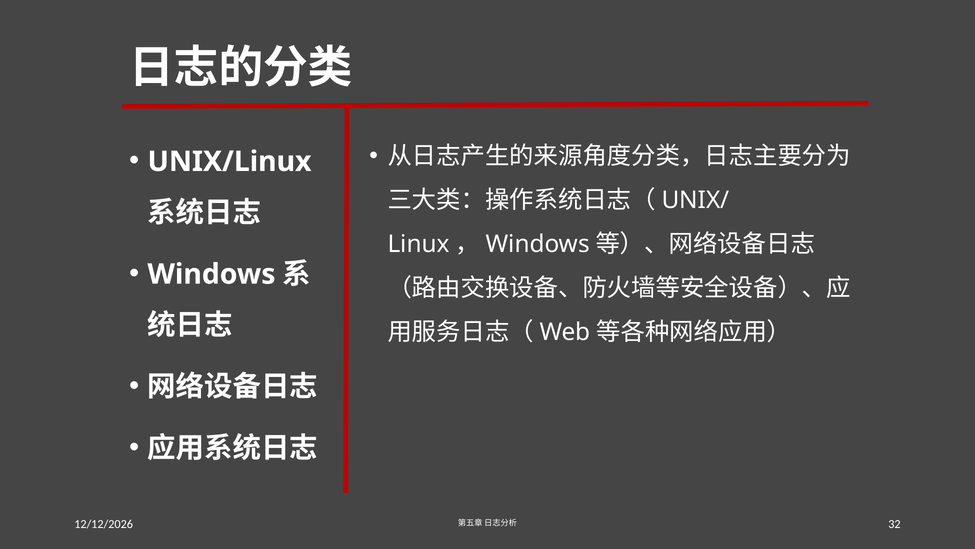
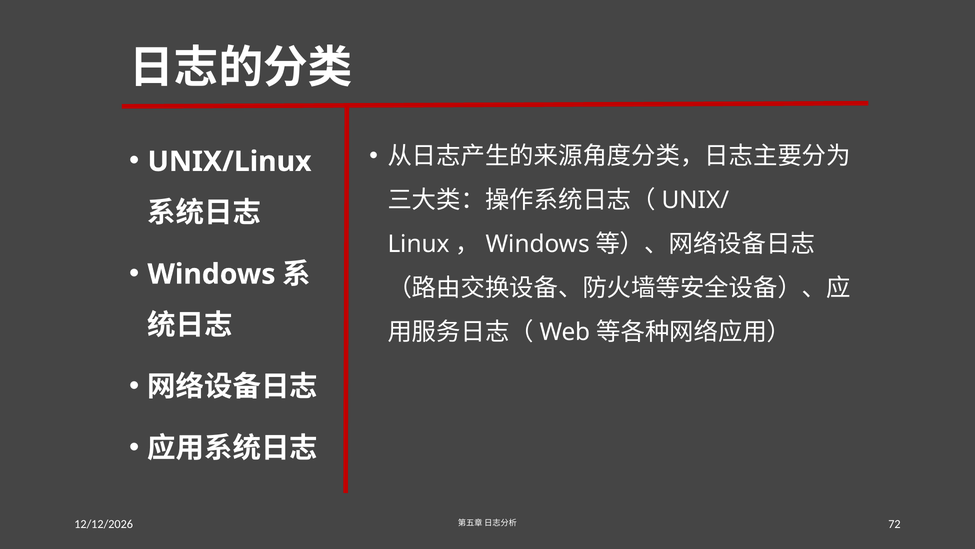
32: 32 -> 72
